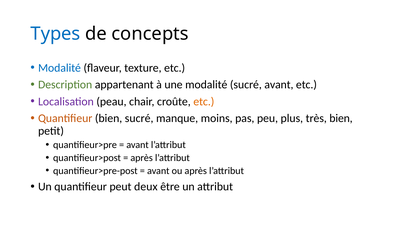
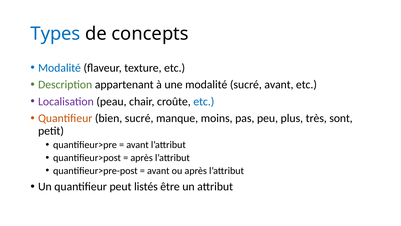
etc at (204, 101) colour: orange -> blue
très bien: bien -> sont
deux: deux -> listés
